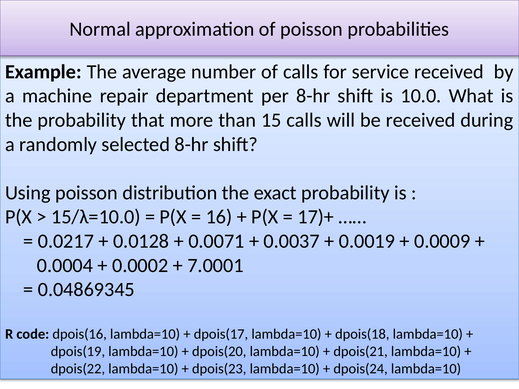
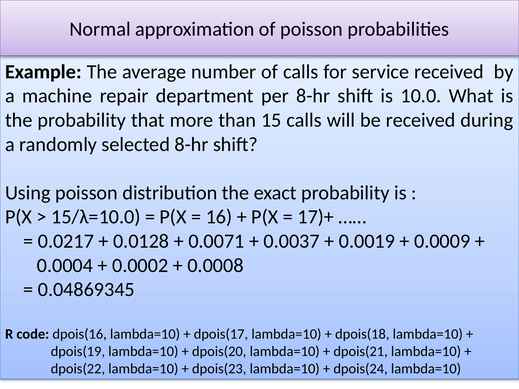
7.0001: 7.0001 -> 0.0008
